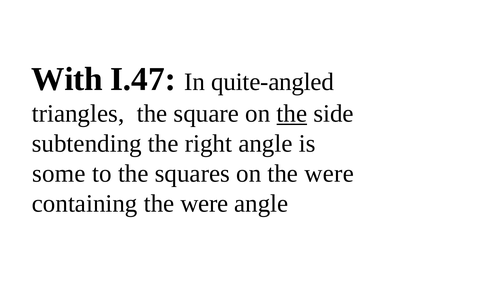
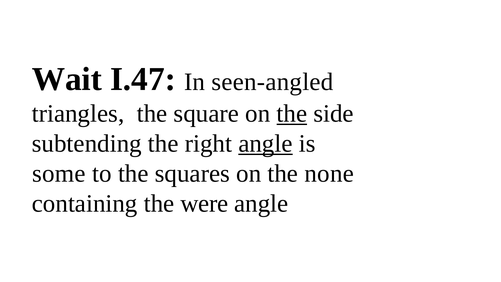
With: With -> Wait
quite-angled: quite-angled -> seen-angled
angle at (265, 143) underline: none -> present
on the were: were -> none
